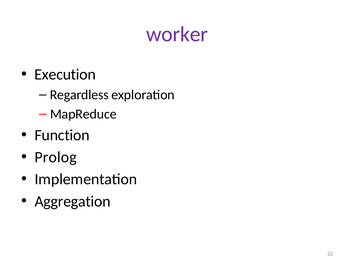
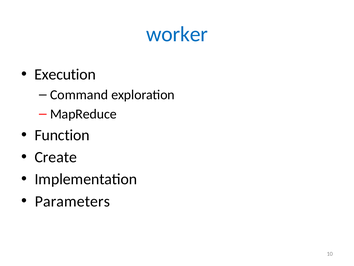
worker colour: purple -> blue
Regardless: Regardless -> Command
Prolog: Prolog -> Create
Aggregation: Aggregation -> Parameters
